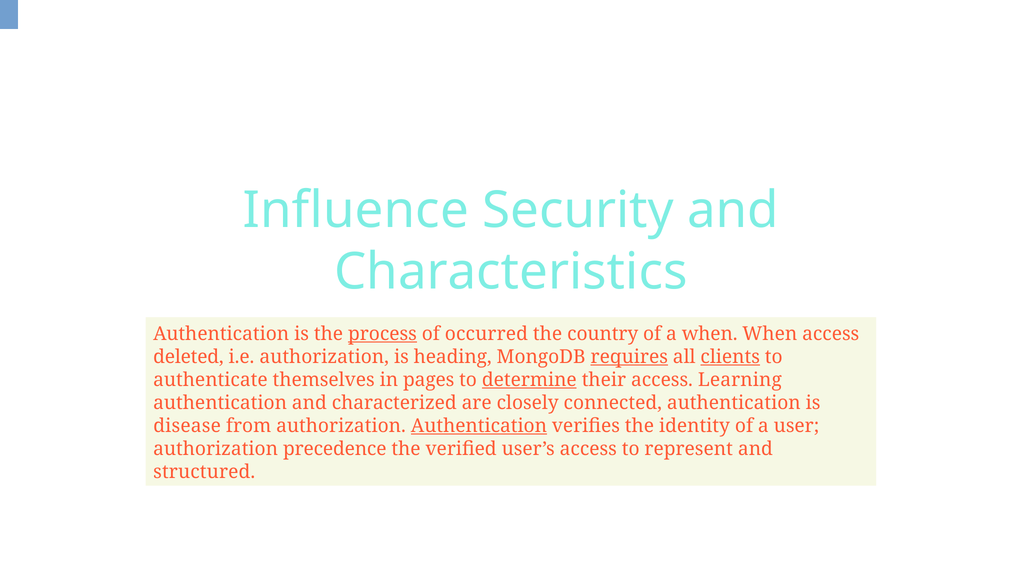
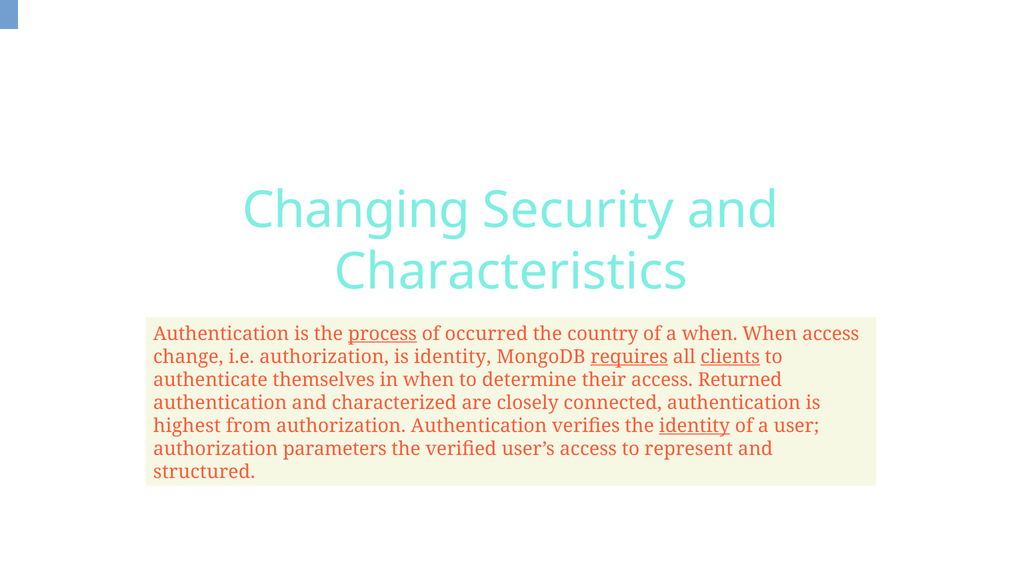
Influence: Influence -> Changing
deleted: deleted -> change
is heading: heading -> identity
in pages: pages -> when
determine underline: present -> none
Learning: Learning -> Returned
disease: disease -> highest
Authentication at (479, 426) underline: present -> none
identity at (694, 426) underline: none -> present
precedence: precedence -> parameters
